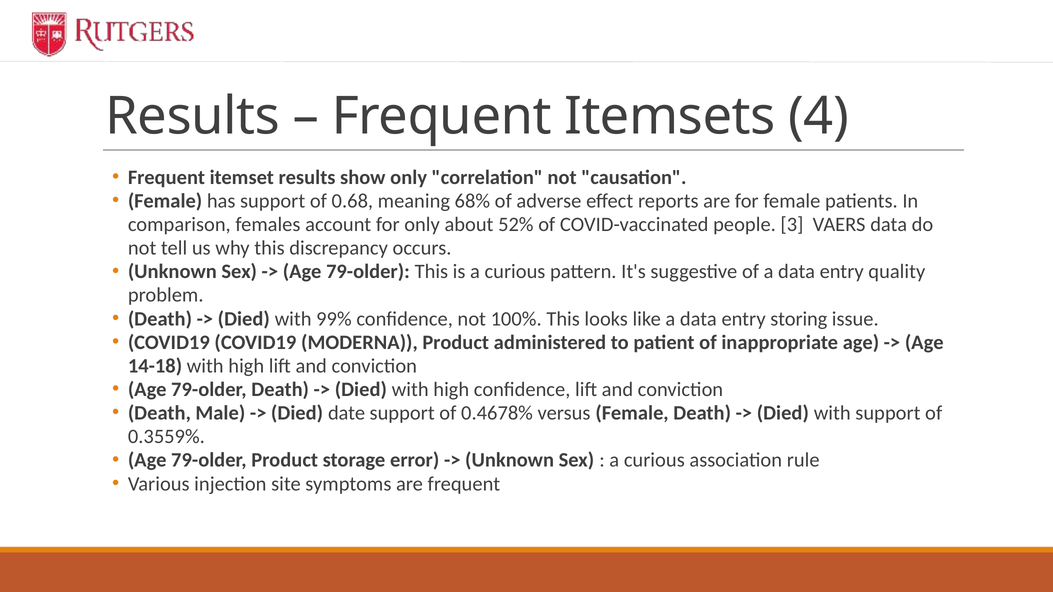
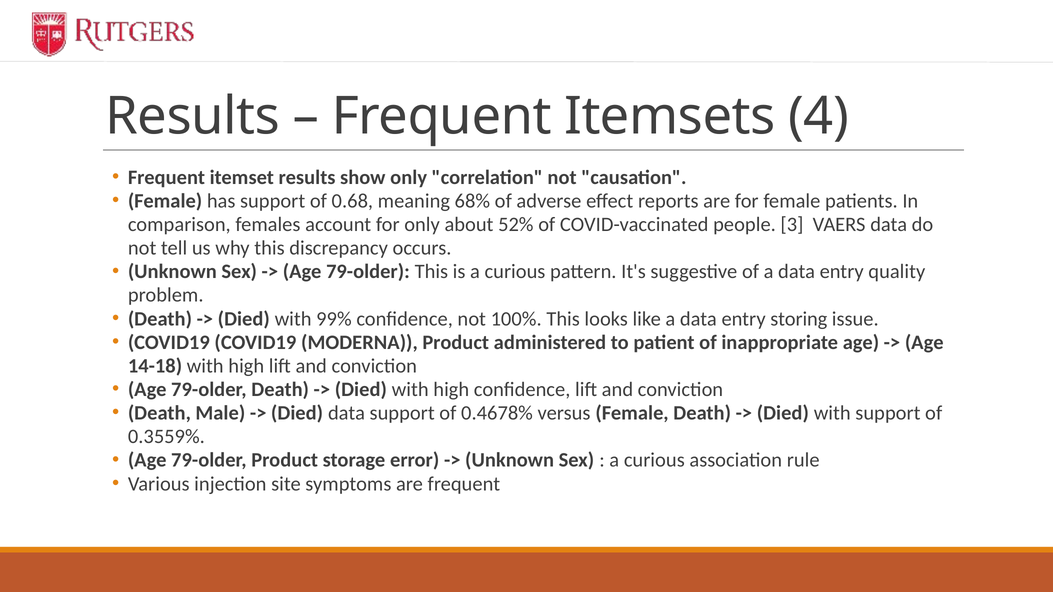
Died date: date -> data
